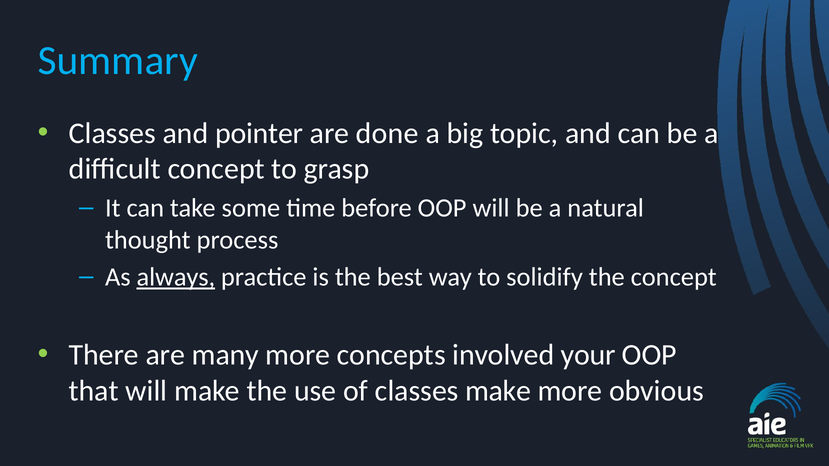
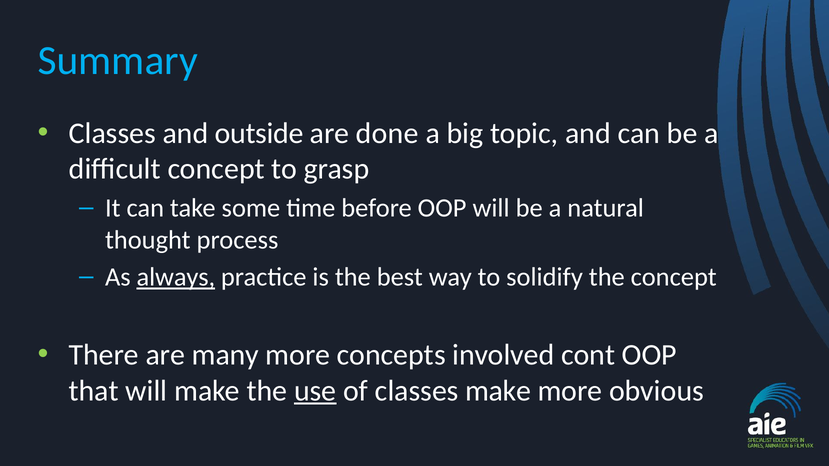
pointer: pointer -> outside
your: your -> cont
use underline: none -> present
